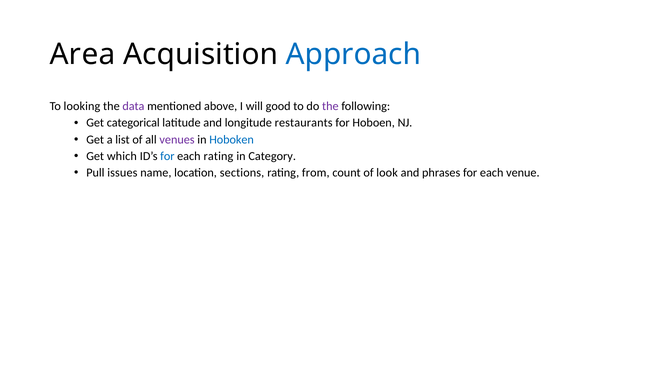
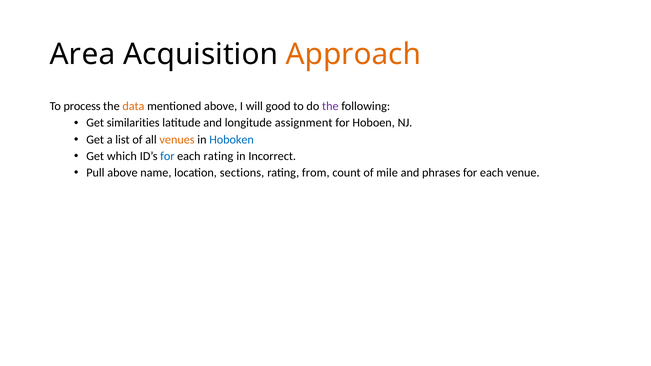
Approach colour: blue -> orange
looking: looking -> process
data colour: purple -> orange
categorical: categorical -> similarities
restaurants: restaurants -> assignment
venues colour: purple -> orange
Category: Category -> Incorrect
Pull issues: issues -> above
look: look -> mile
